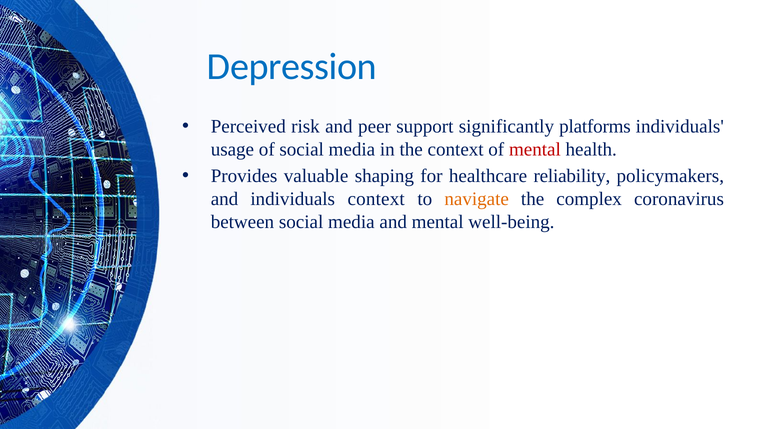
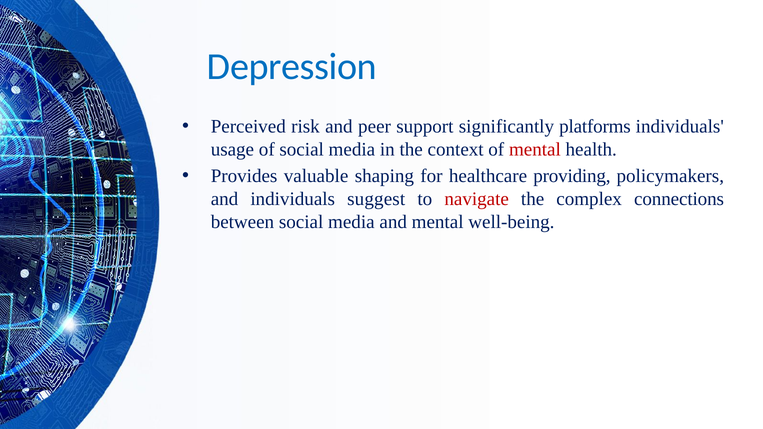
reliability: reliability -> providing
individuals context: context -> suggest
navigate colour: orange -> red
coronavirus: coronavirus -> connections
